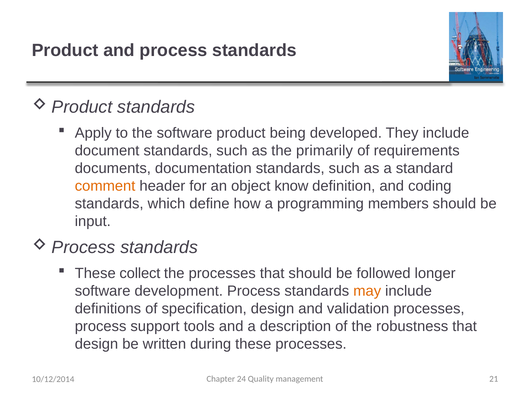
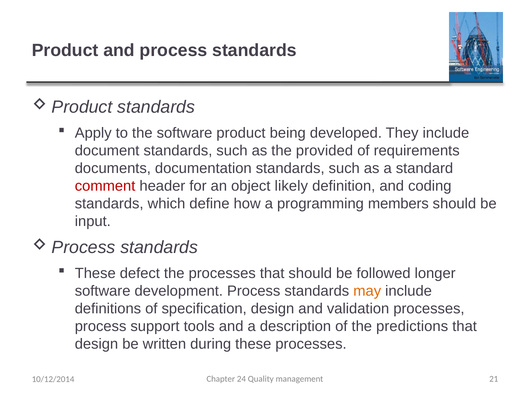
primarily: primarily -> provided
comment colour: orange -> red
know: know -> likely
collect: collect -> defect
robustness: robustness -> predictions
